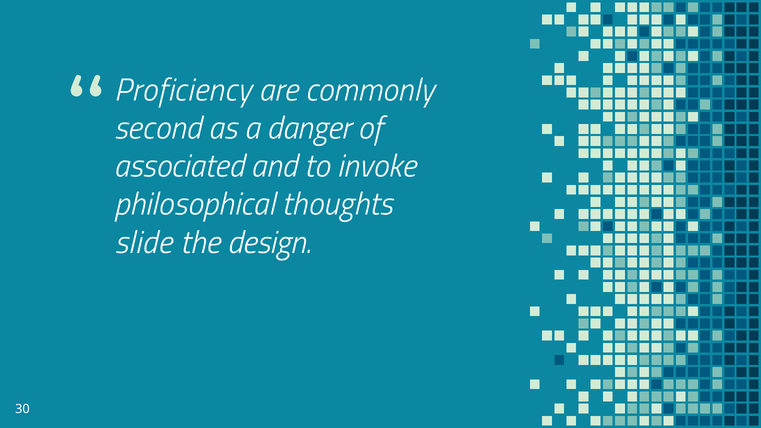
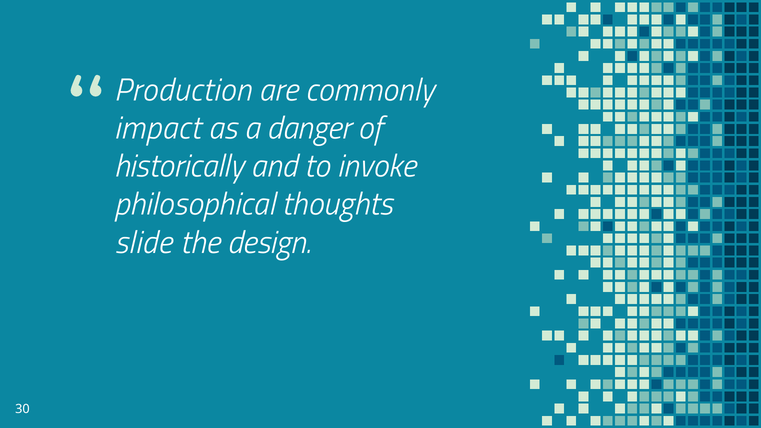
Proficiency: Proficiency -> Production
second: second -> impact
associated: associated -> historically
